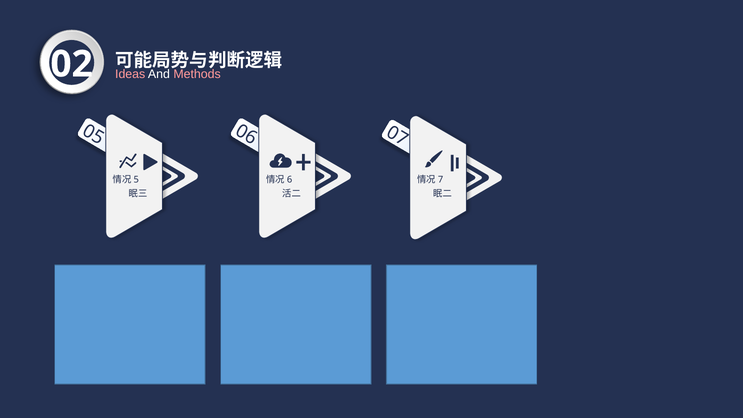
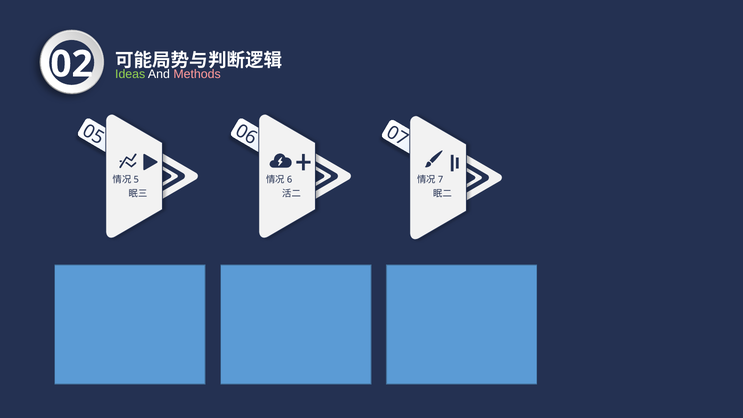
Ideas colour: pink -> light green
